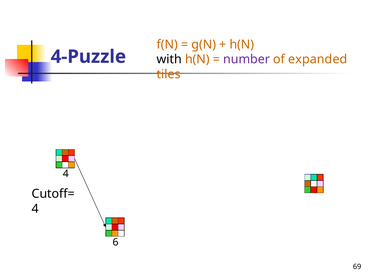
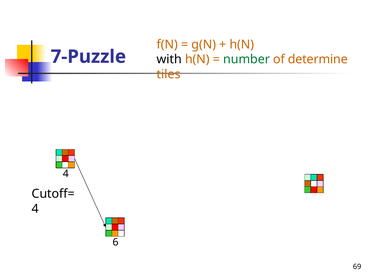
4-Puzzle: 4-Puzzle -> 7-Puzzle
number colour: purple -> green
expanded: expanded -> determine
